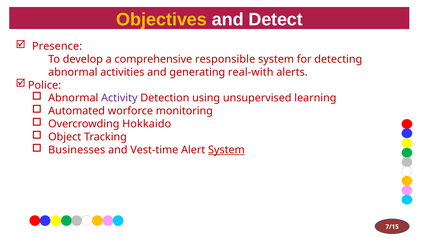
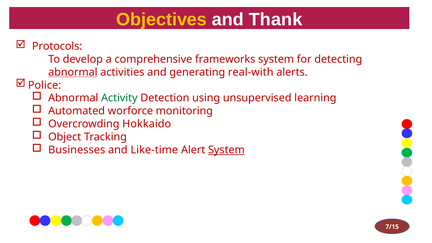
Detect: Detect -> Thank
Presence: Presence -> Protocols
responsible: responsible -> frameworks
abnormal at (73, 72) underline: none -> present
Activity colour: purple -> green
Vest-time: Vest-time -> Like-time
